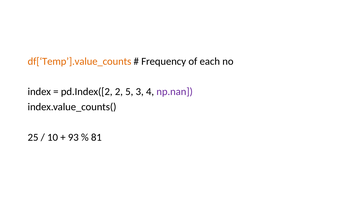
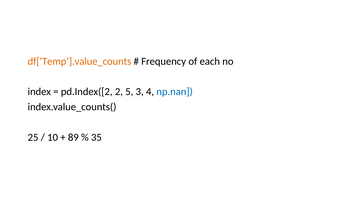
np.nan colour: purple -> blue
93: 93 -> 89
81: 81 -> 35
